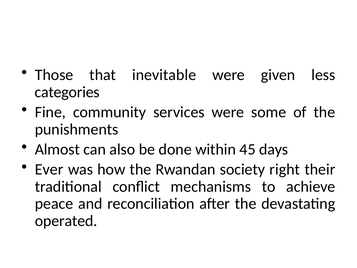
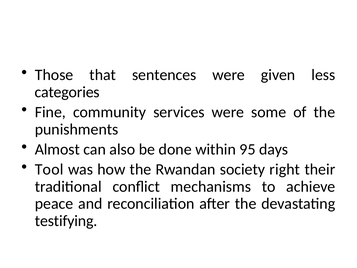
inevitable: inevitable -> sentences
45: 45 -> 95
Ever: Ever -> Tool
operated: operated -> testifying
